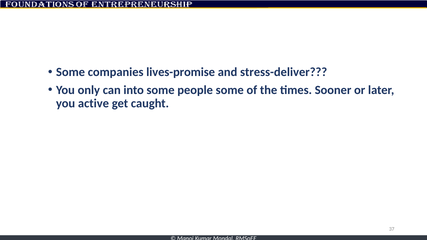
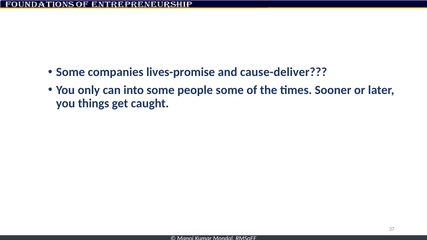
stress-deliver: stress-deliver -> cause-deliver
active: active -> things
